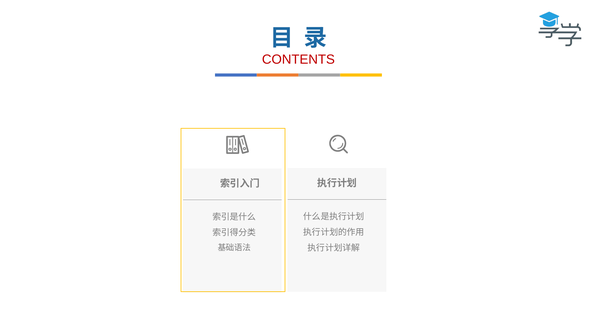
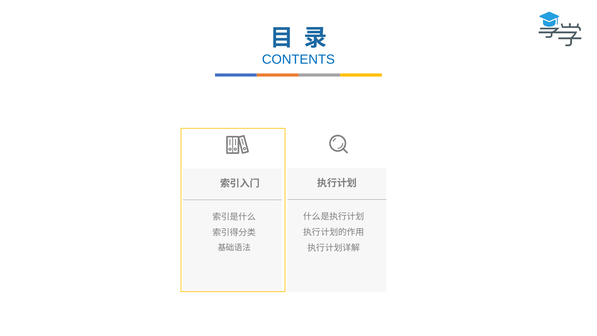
CONTENTS colour: red -> blue
